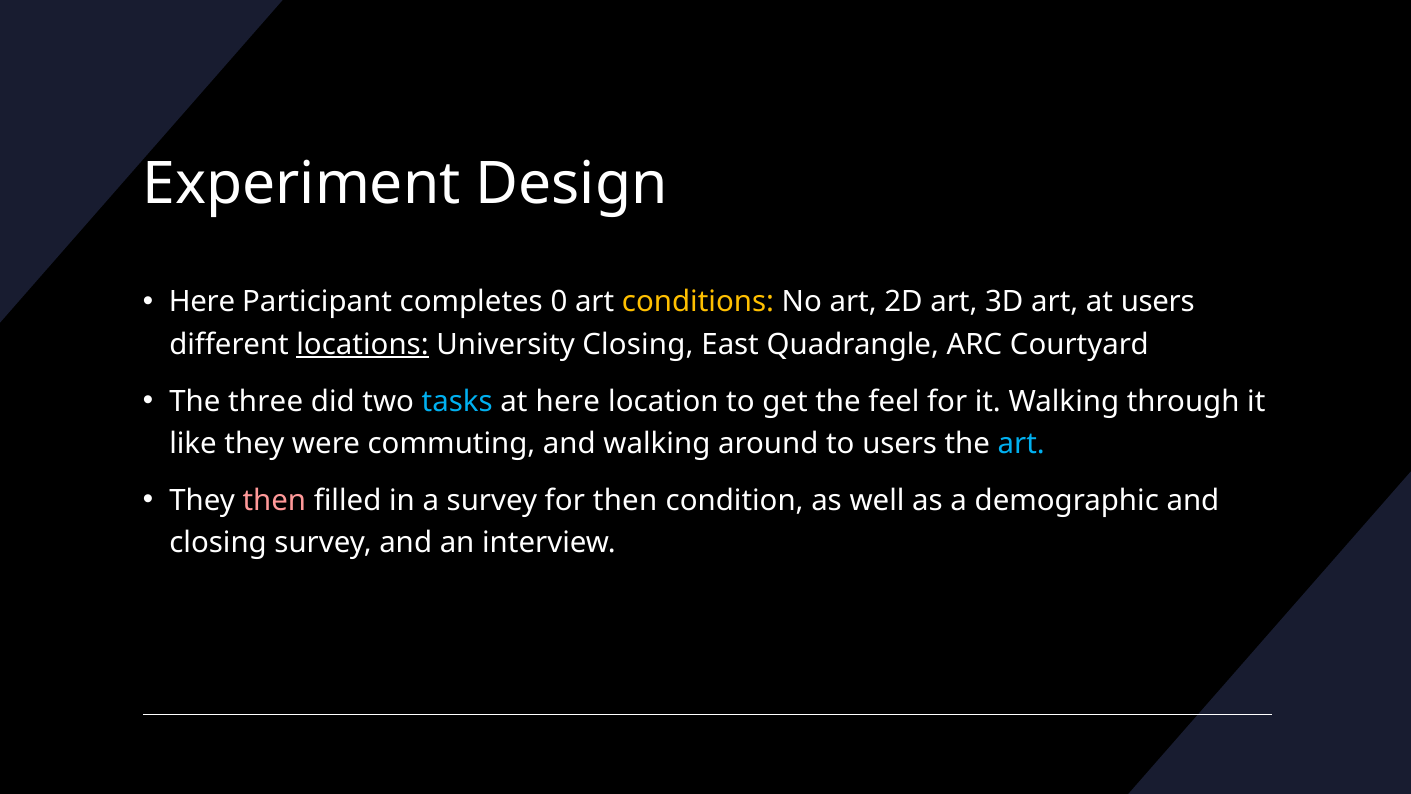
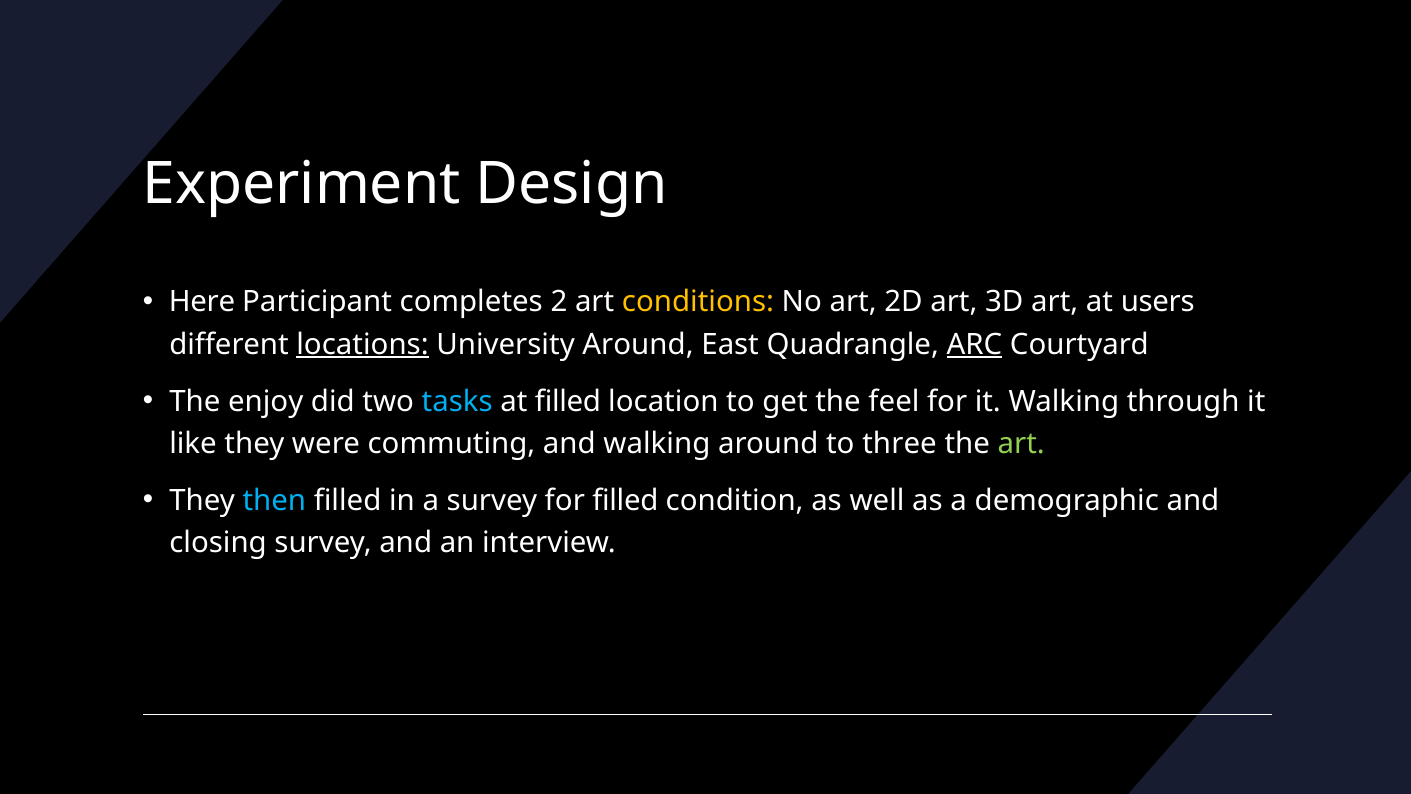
0: 0 -> 2
University Closing: Closing -> Around
ARC underline: none -> present
three: three -> enjoy
at here: here -> filled
to users: users -> three
art at (1021, 444) colour: light blue -> light green
then at (274, 501) colour: pink -> light blue
for then: then -> filled
